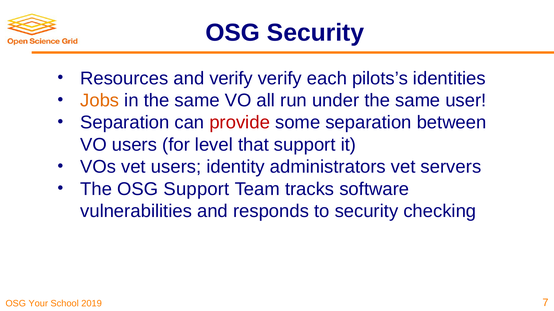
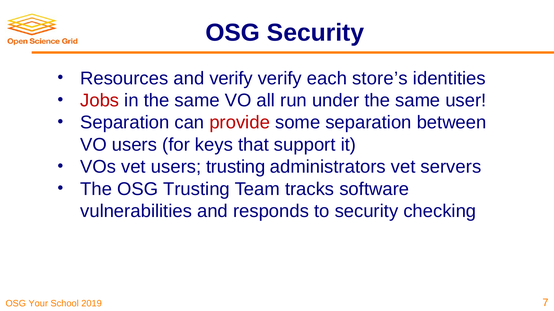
pilots’s: pilots’s -> store’s
Jobs colour: orange -> red
level: level -> keys
users identity: identity -> trusting
OSG Support: Support -> Trusting
